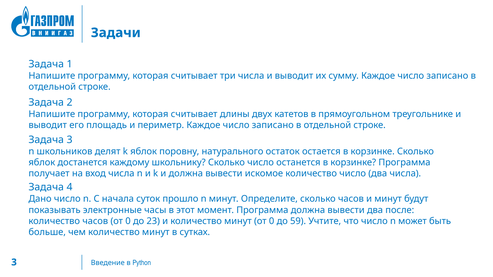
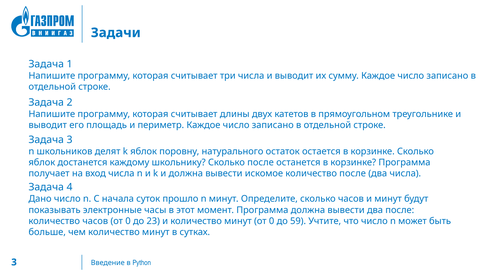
Сколько число: число -> после
количество число: число -> после
